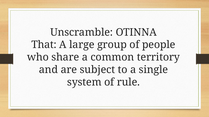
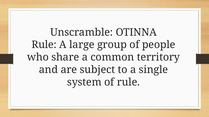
That at (44, 45): That -> Rule
